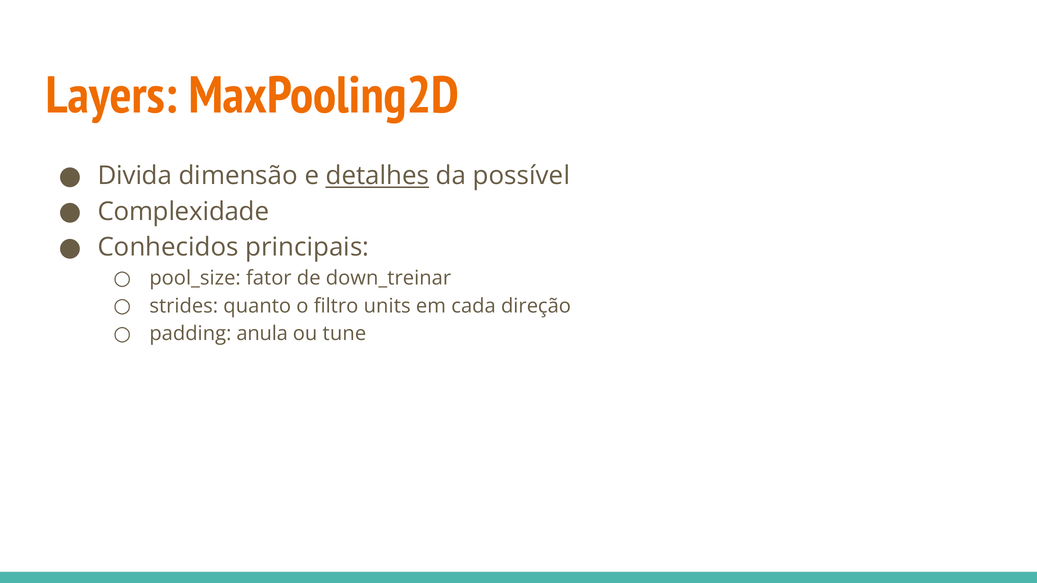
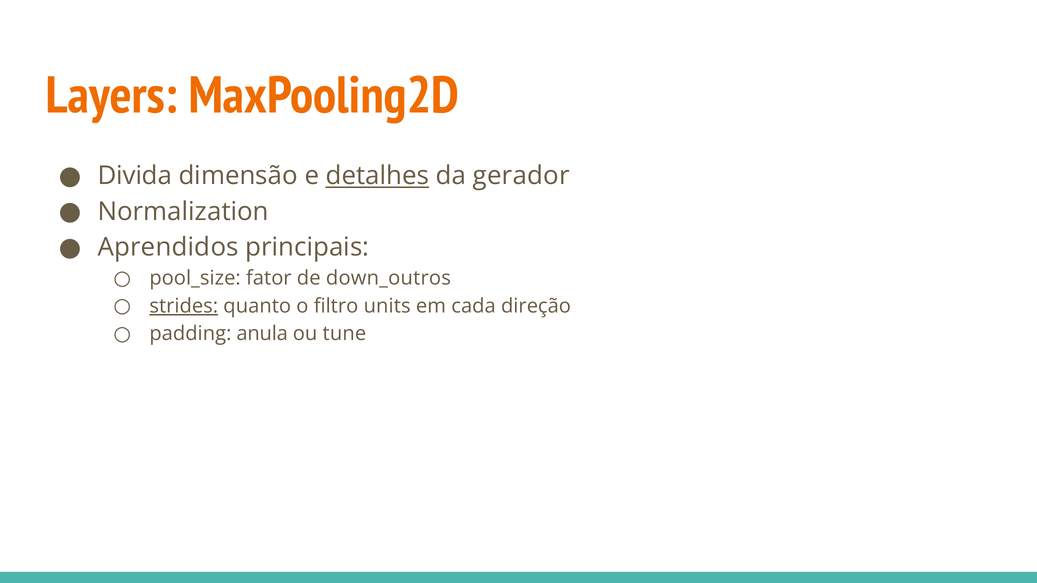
possível: possível -> gerador
Complexidade: Complexidade -> Normalization
Conhecidos: Conhecidos -> Aprendidos
down_treinar: down_treinar -> down_outros
strides underline: none -> present
